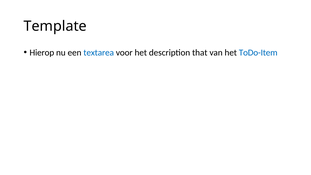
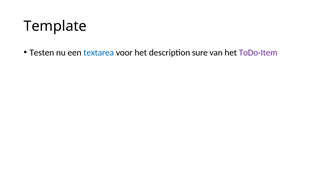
Hierop: Hierop -> Testen
that: that -> sure
ToDo-Item colour: blue -> purple
